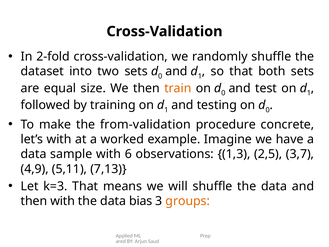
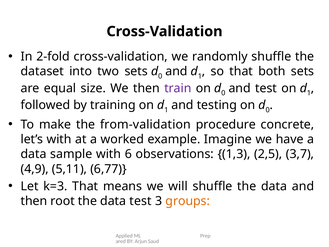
train colour: orange -> purple
7,13: 7,13 -> 6,77
then with: with -> root
data bias: bias -> test
